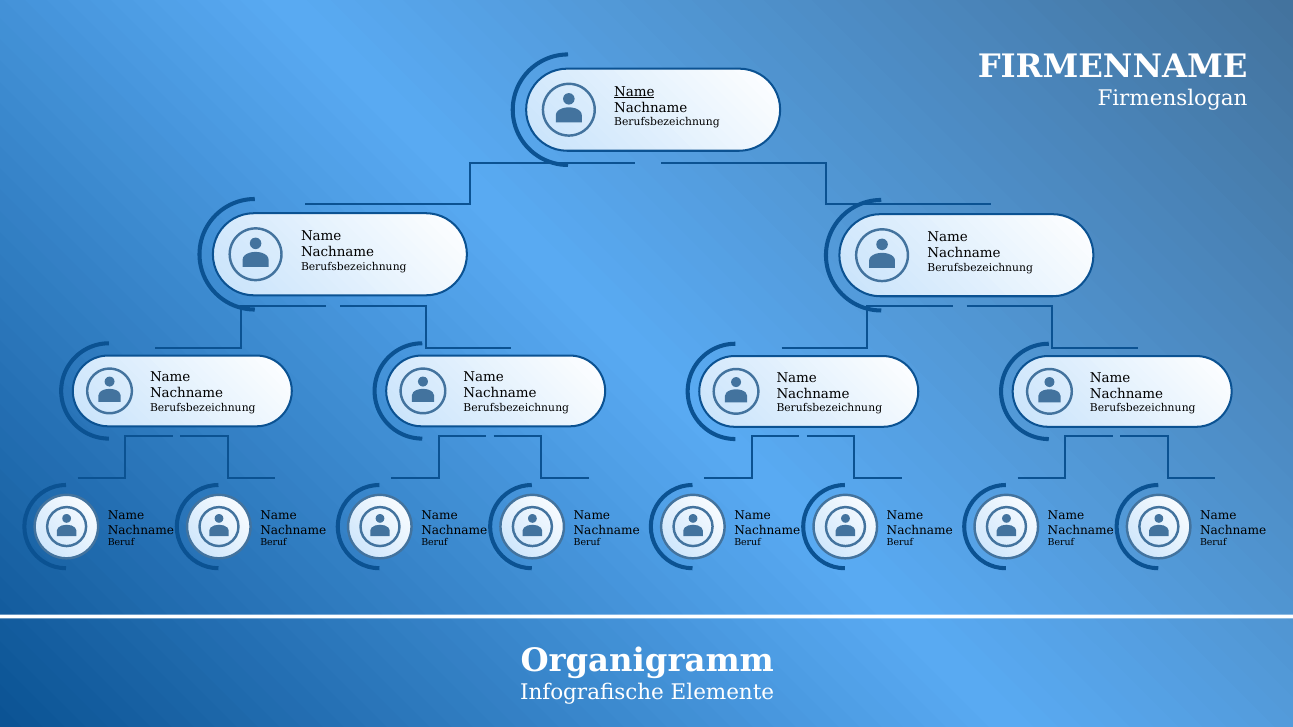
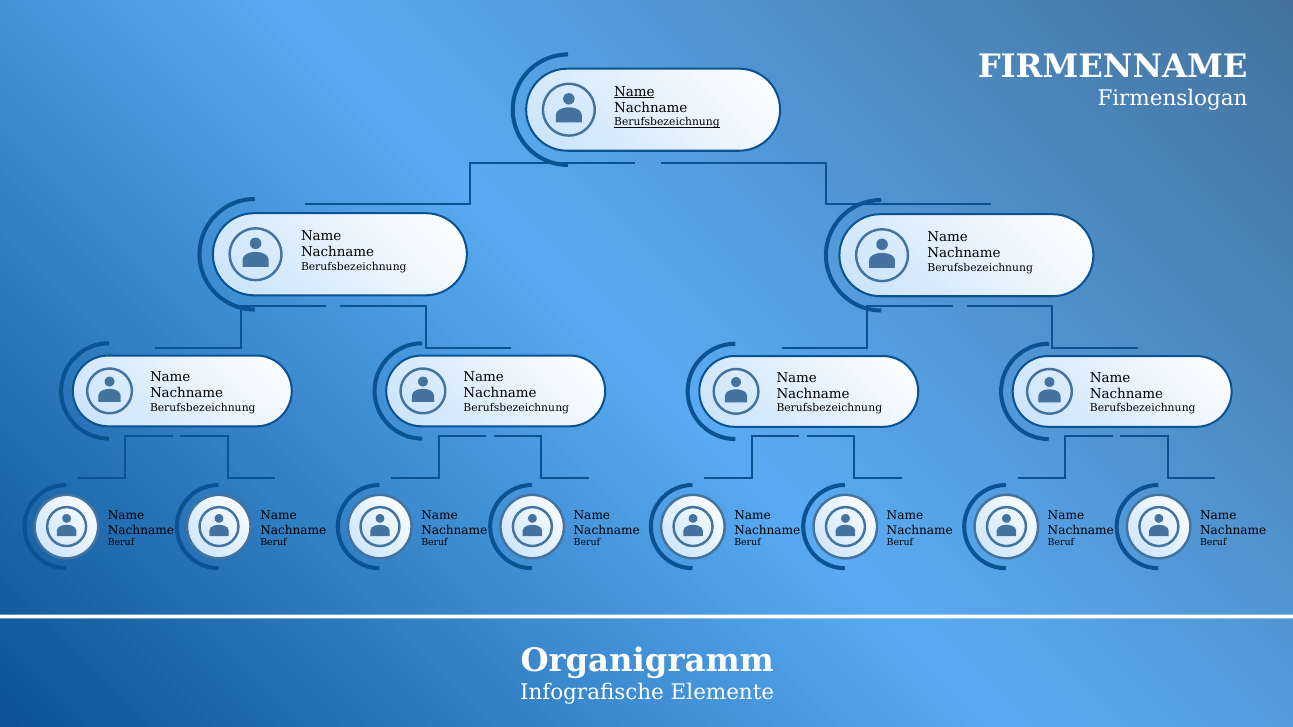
Berufsbezeichnung at (667, 122) underline: none -> present
